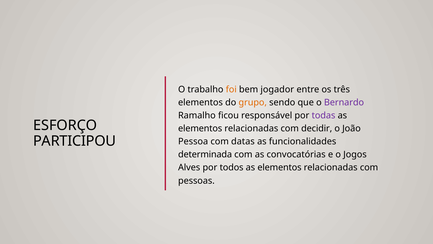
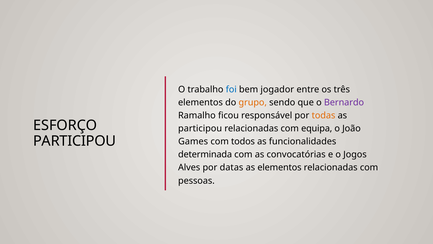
foi colour: orange -> blue
todas colour: purple -> orange
elementos at (200, 128): elementos -> participou
decidir: decidir -> equipa
Pessoa: Pessoa -> Games
datas: datas -> todos
todos: todos -> datas
